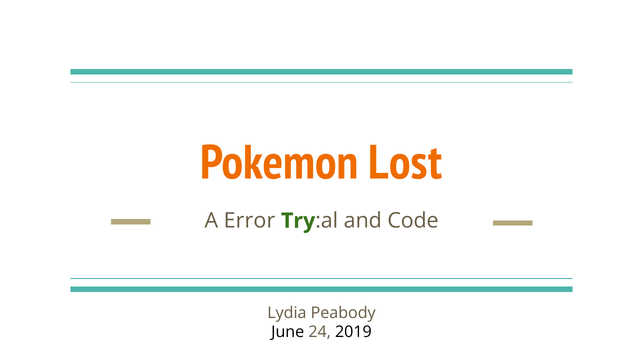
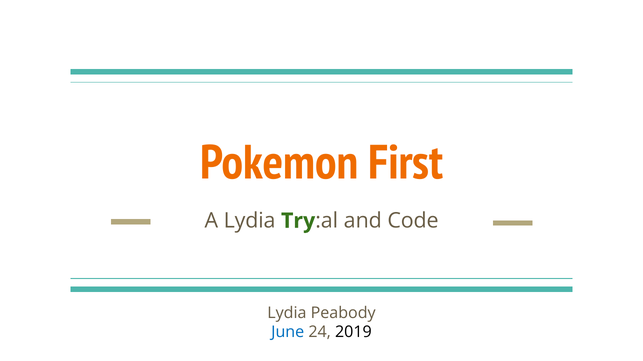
Lost: Lost -> First
A Error: Error -> Lydia
June colour: black -> blue
